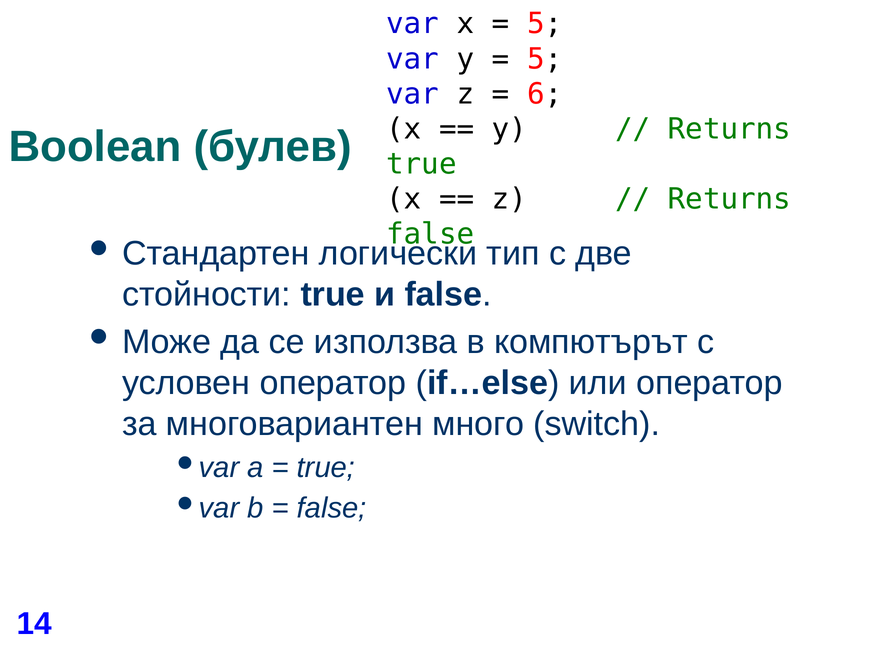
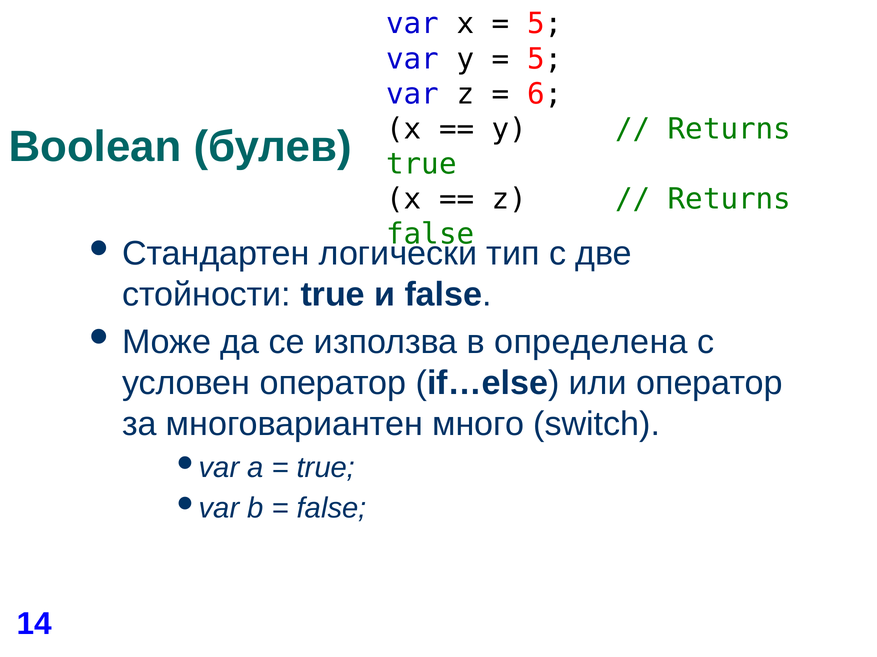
компютърът: компютърът -> определена
